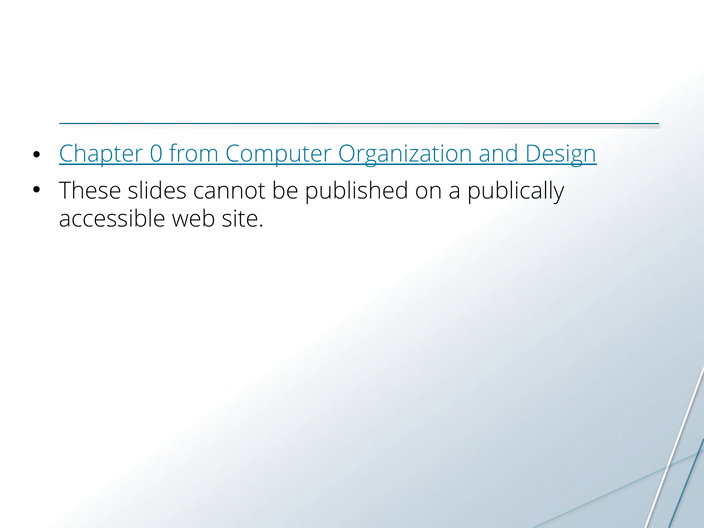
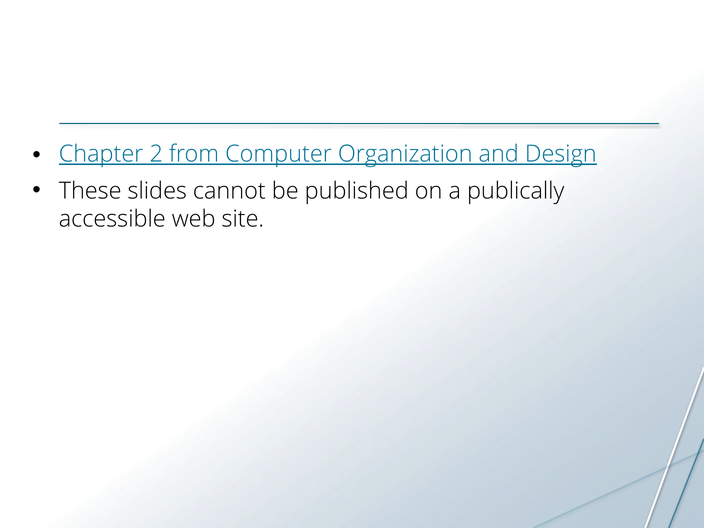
0: 0 -> 2
